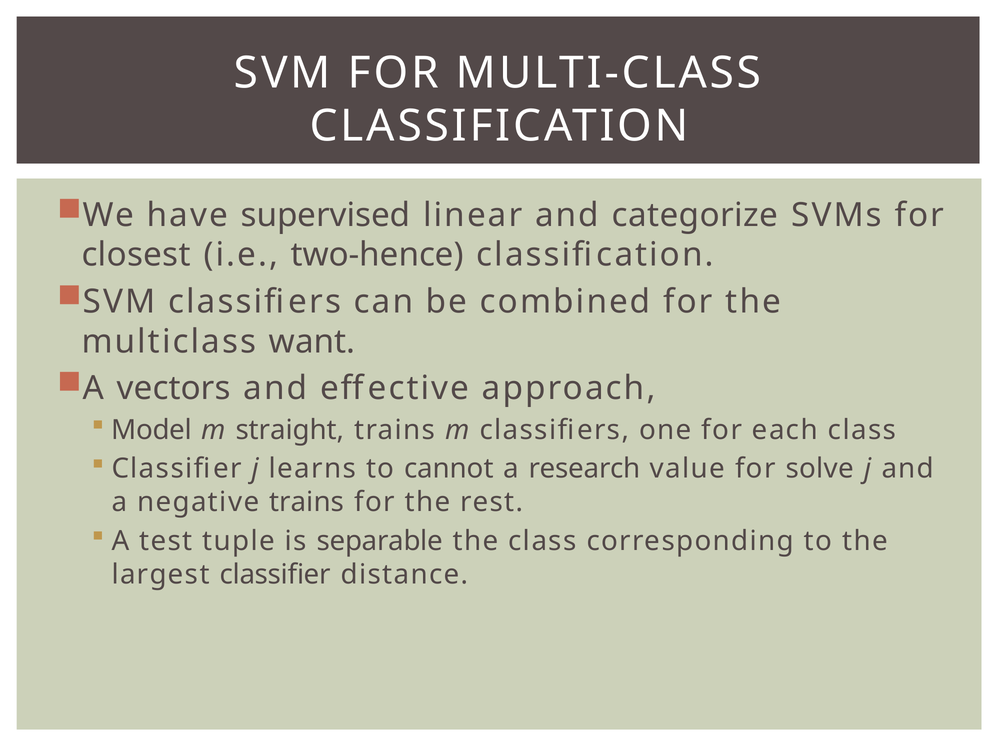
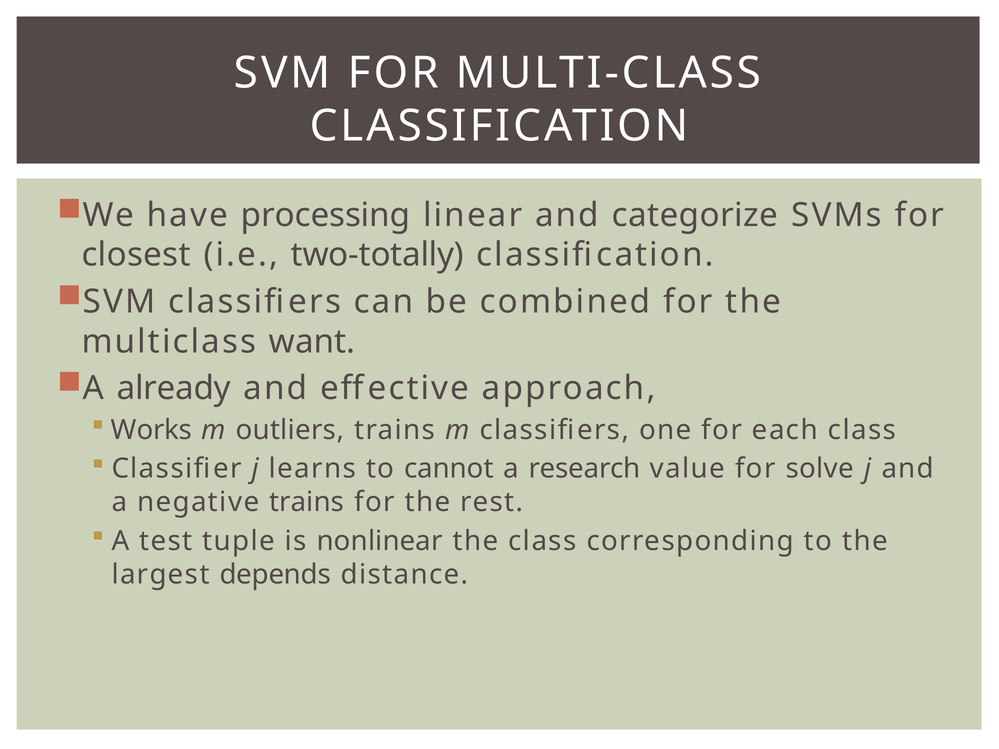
supervised: supervised -> processing
two-hence: two-hence -> two-totally
vectors: vectors -> already
Model: Model -> Works
straight: straight -> outliers
separable: separable -> nonlinear
largest classifier: classifier -> depends
